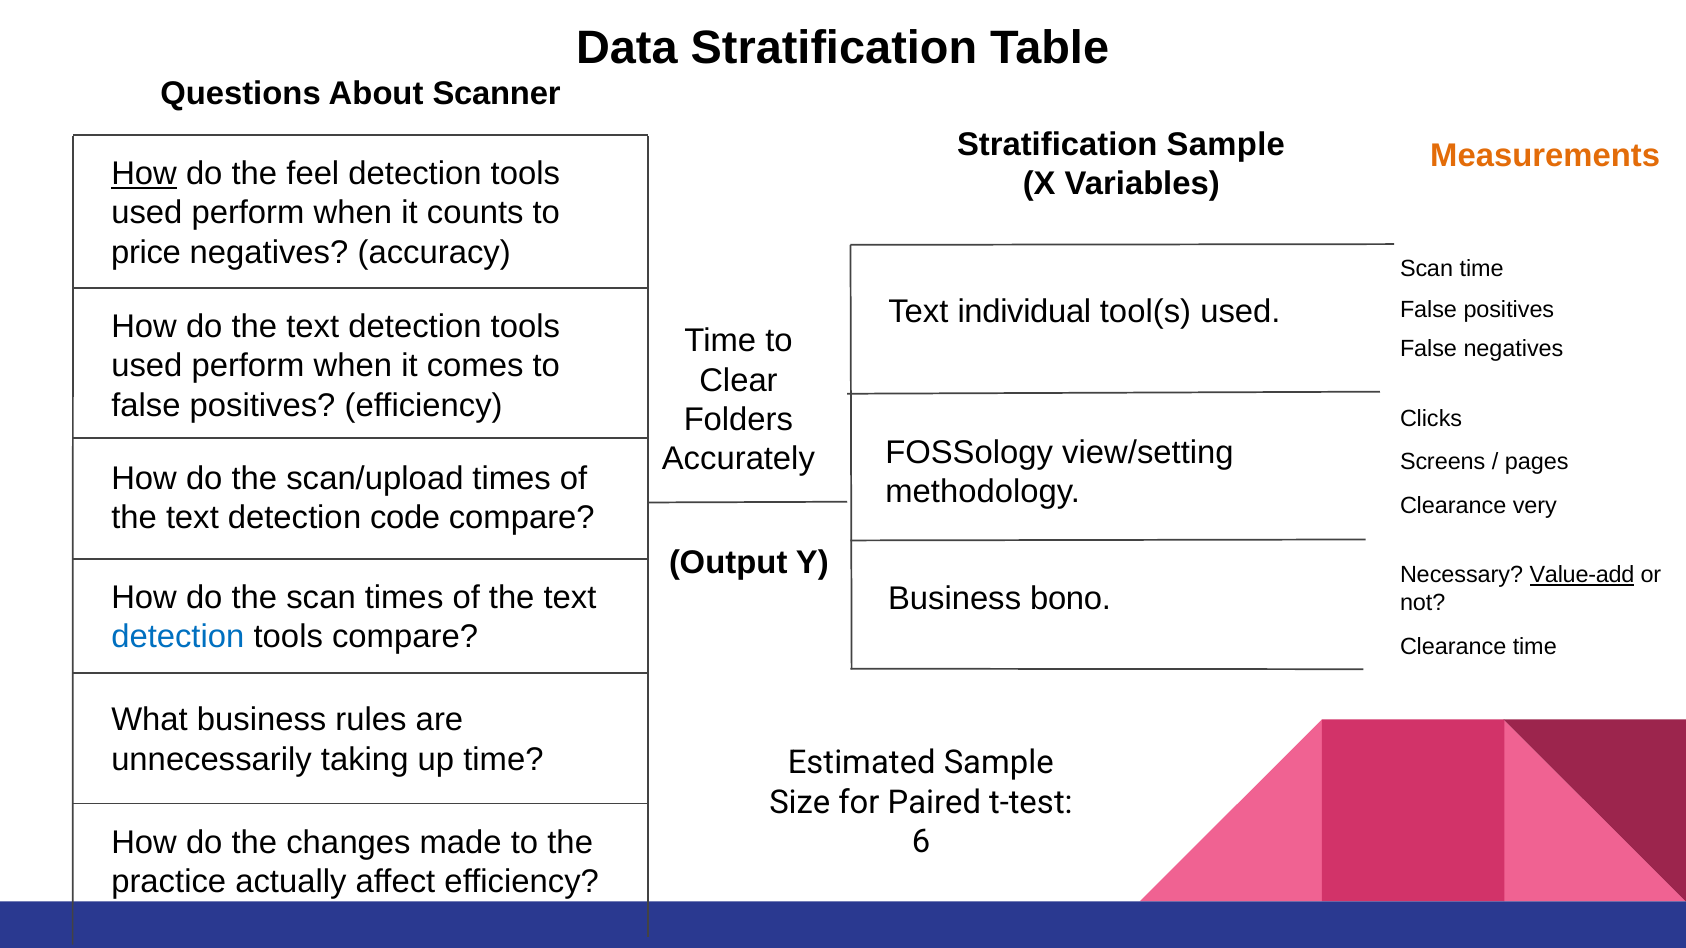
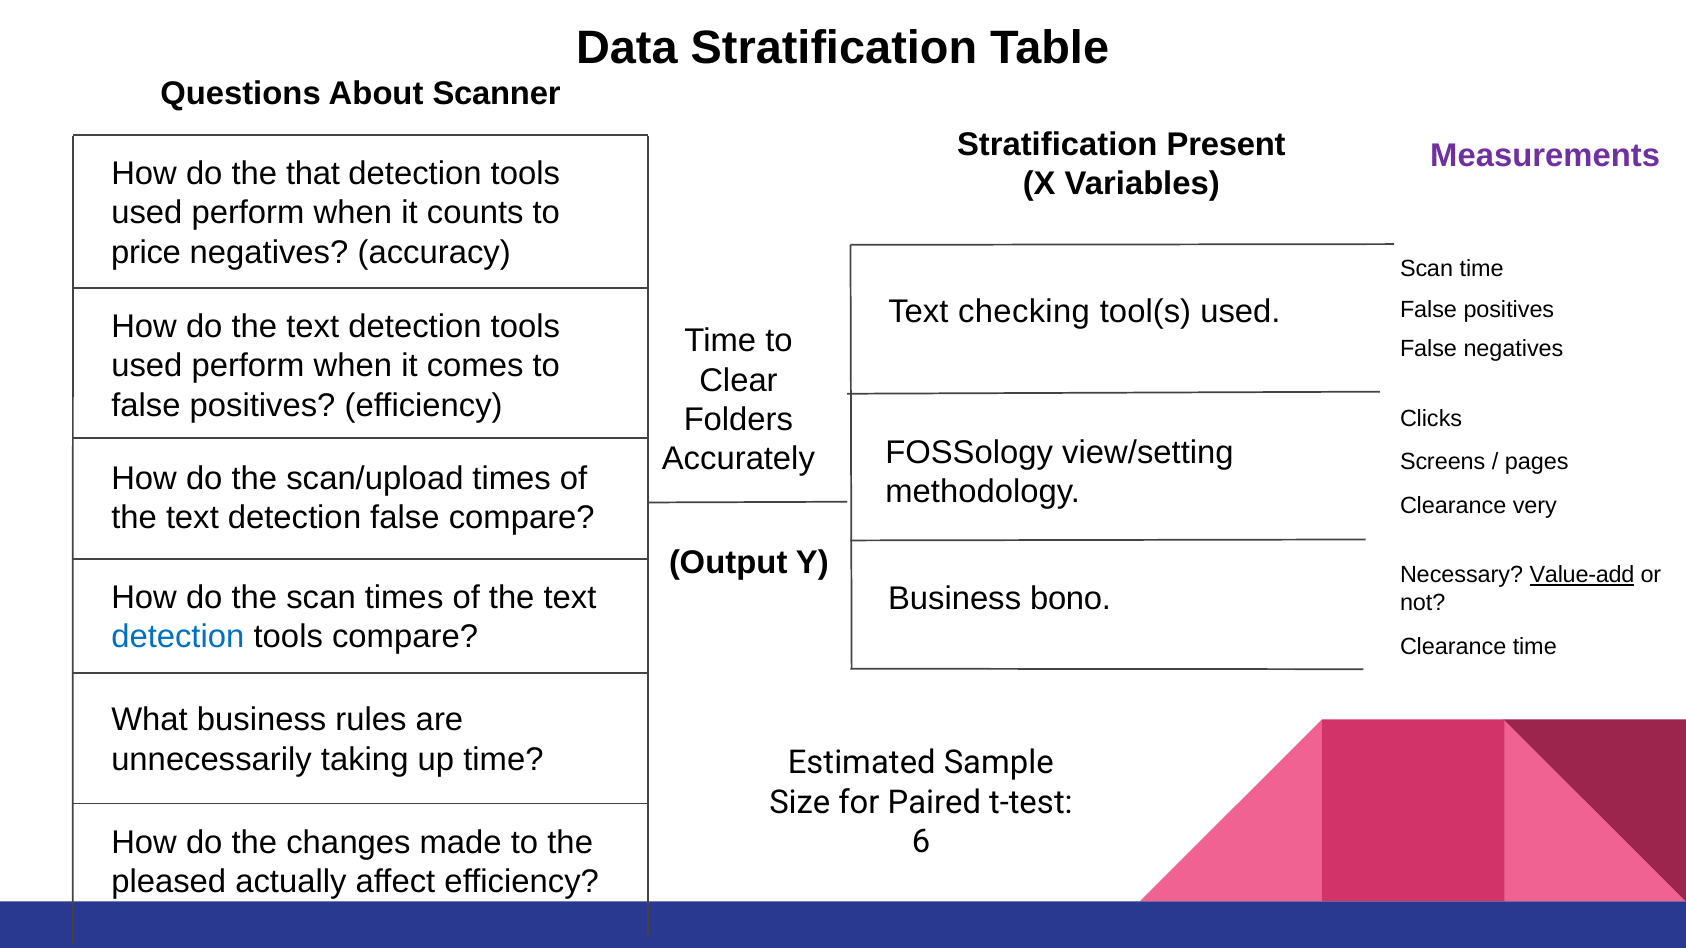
Stratification Sample: Sample -> Present
Measurements colour: orange -> purple
How at (144, 174) underline: present -> none
feel: feel -> that
individual: individual -> checking
detection code: code -> false
practice: practice -> pleased
